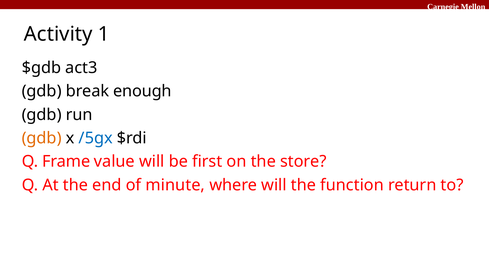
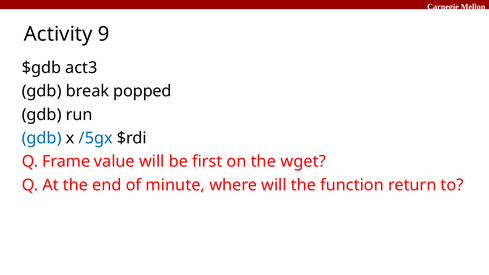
1: 1 -> 9
enough: enough -> popped
gdb at (42, 138) colour: orange -> blue
store: store -> wget
